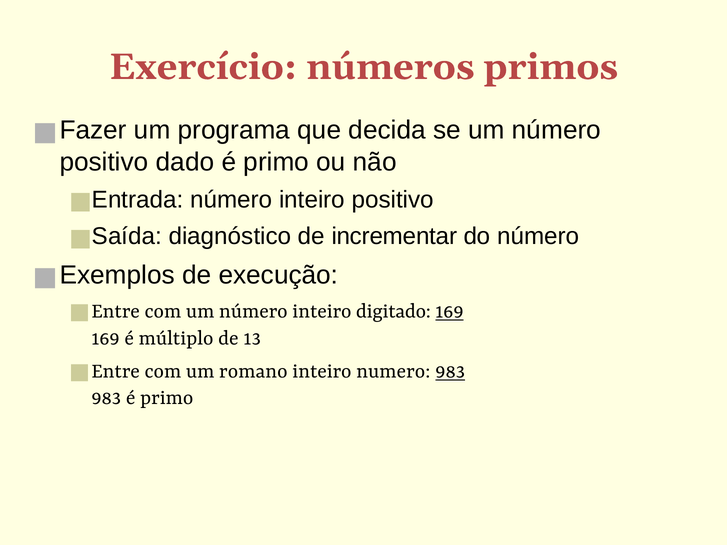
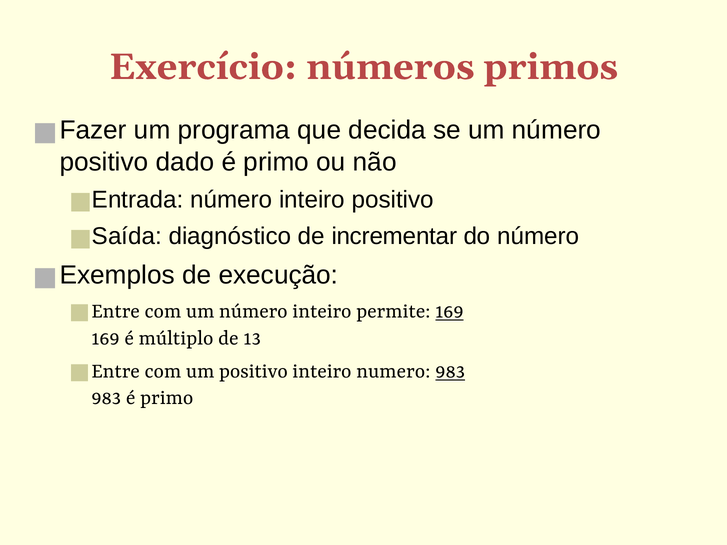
digitado: digitado -> permite
um romano: romano -> positivo
